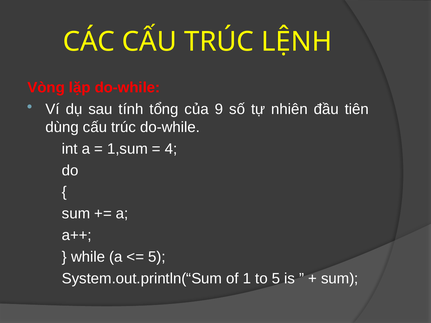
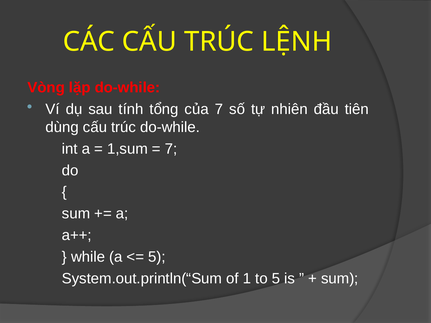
của 9: 9 -> 7
4 at (171, 149): 4 -> 7
